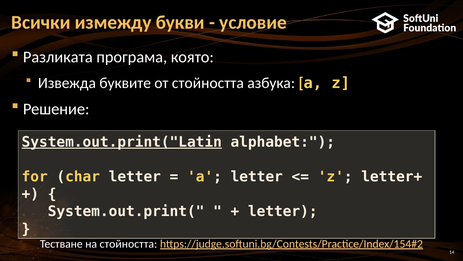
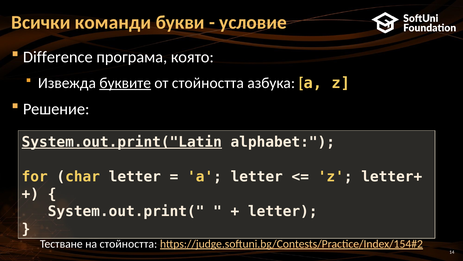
измежду: измежду -> команди
Разликата: Разликата -> Difference
буквите underline: none -> present
